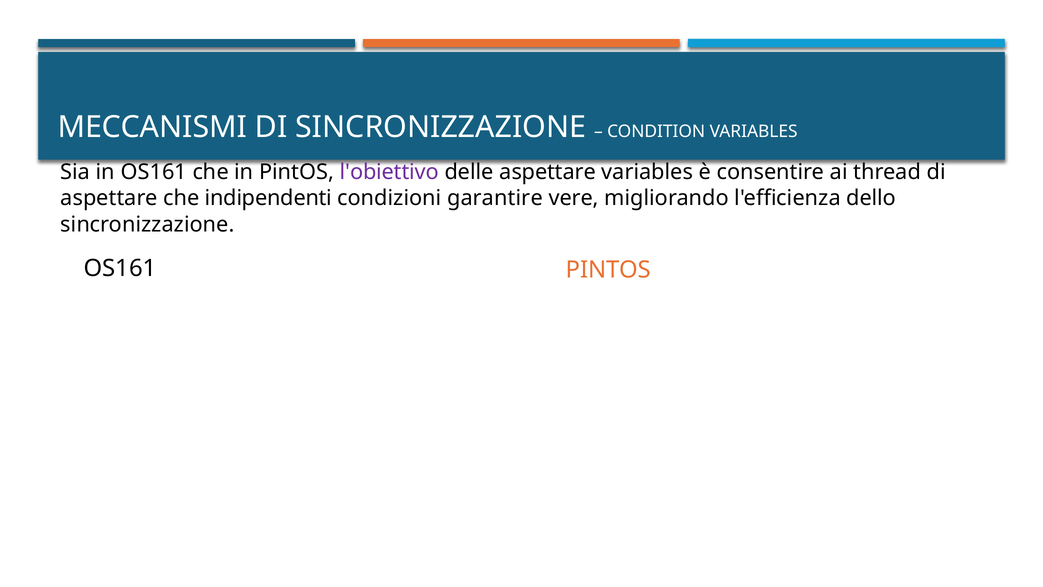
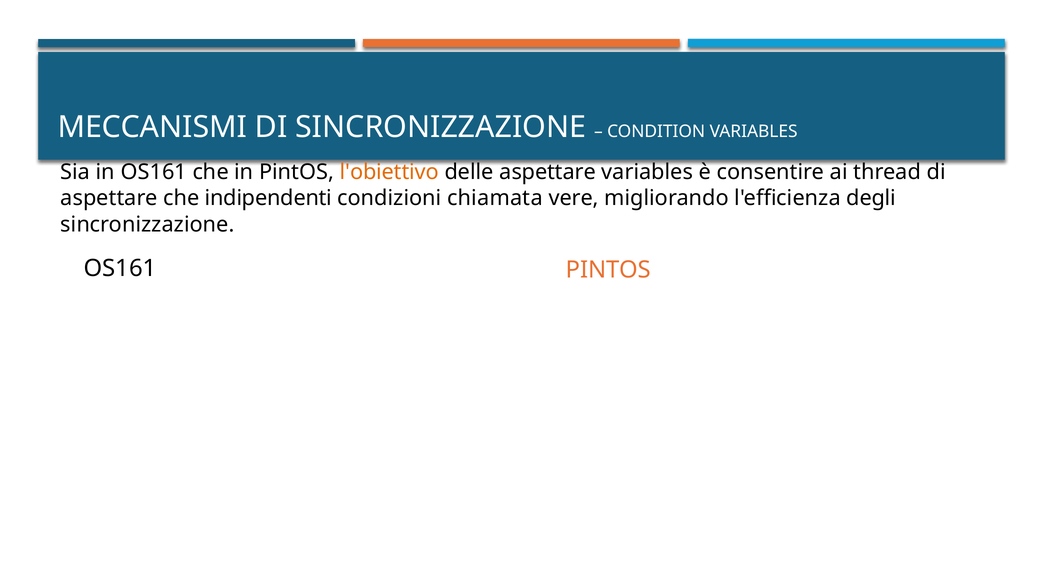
l'obiettivo colour: purple -> orange
garantire: garantire -> chiamata
dello: dello -> degli
